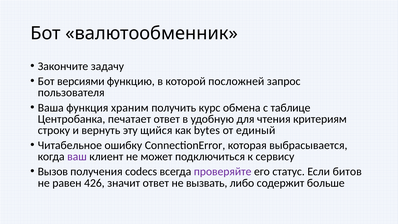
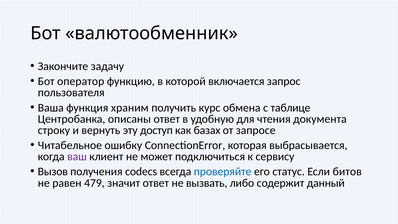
версиями: версиями -> оператор
посложней: посложней -> включается
печатает: печатает -> описаны
критериям: критериям -> документа
щийся: щийся -> доступ
bytes: bytes -> базах
единый: единый -> запросе
проверяйте colour: purple -> blue
426: 426 -> 479
больше: больше -> данный
